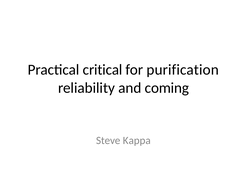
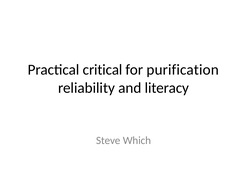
coming: coming -> literacy
Kappa: Kappa -> Which
